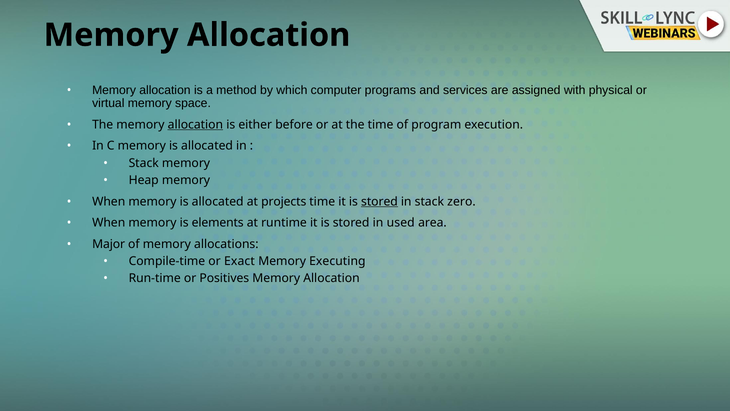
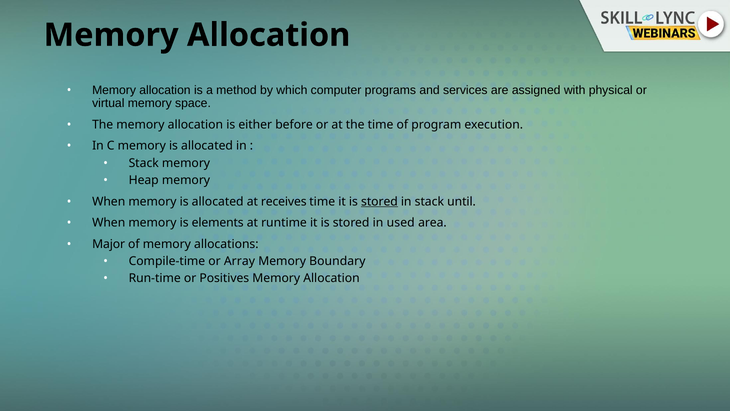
allocation at (195, 125) underline: present -> none
projects: projects -> receives
zero: zero -> until
Exact: Exact -> Array
Executing: Executing -> Boundary
